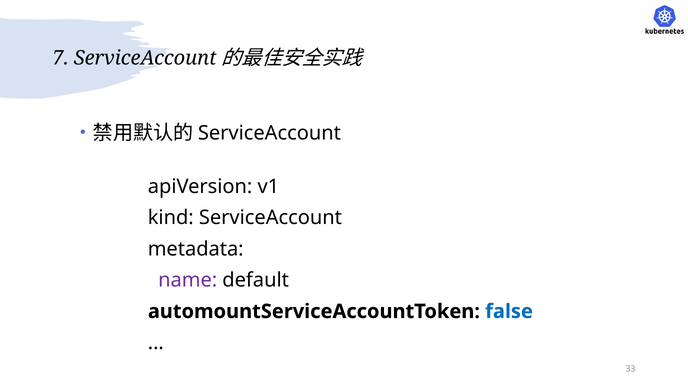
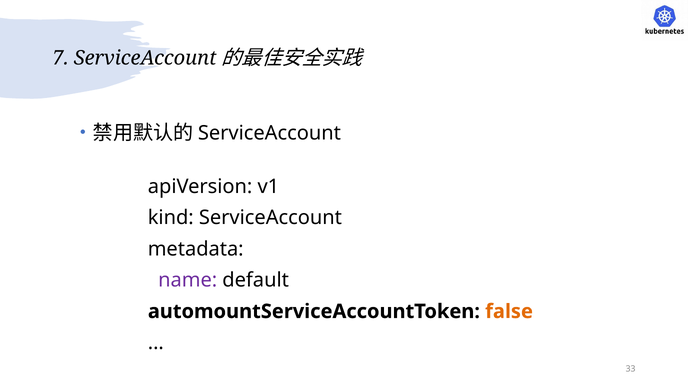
false colour: blue -> orange
